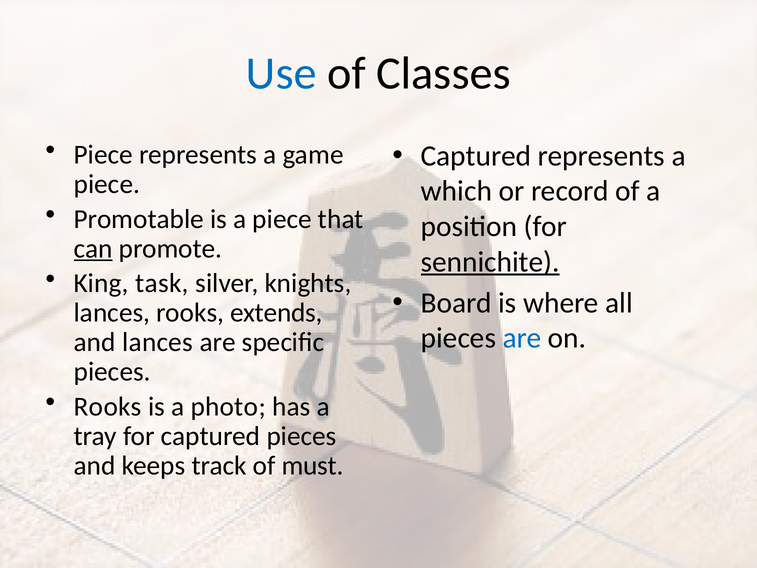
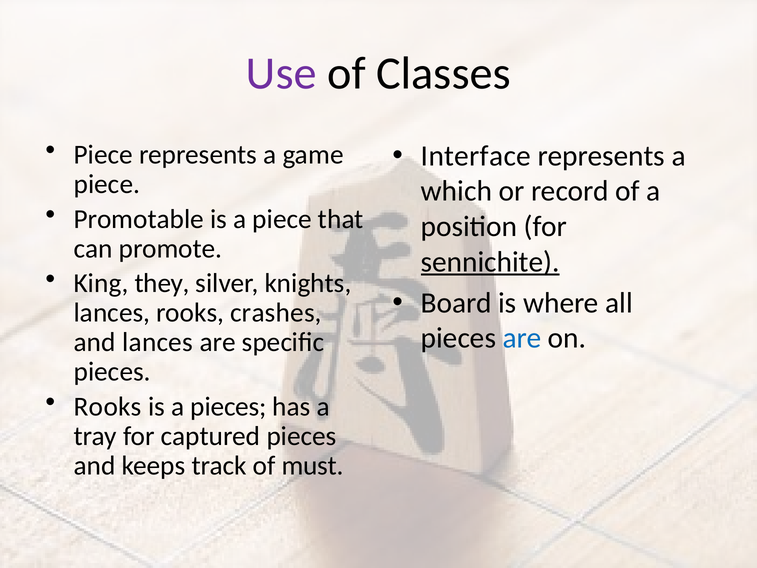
Use colour: blue -> purple
Captured at (476, 156): Captured -> Interface
can underline: present -> none
task: task -> they
extends: extends -> crashes
a photo: photo -> pieces
